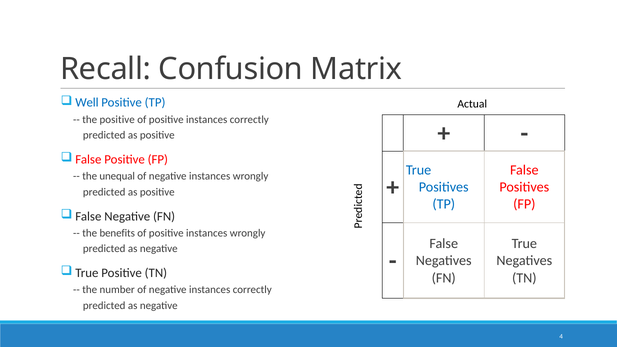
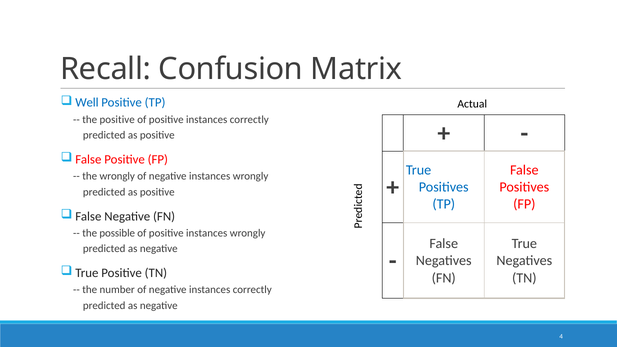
the unequal: unequal -> wrongly
benefits: benefits -> possible
